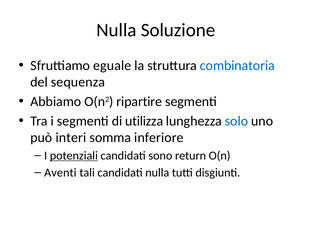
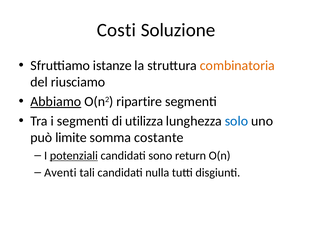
Nulla at (116, 30): Nulla -> Costi
eguale: eguale -> istanze
combinatoria colour: blue -> orange
sequenza: sequenza -> riusciamo
Abbiamo underline: none -> present
interi: interi -> limite
inferiore: inferiore -> costante
